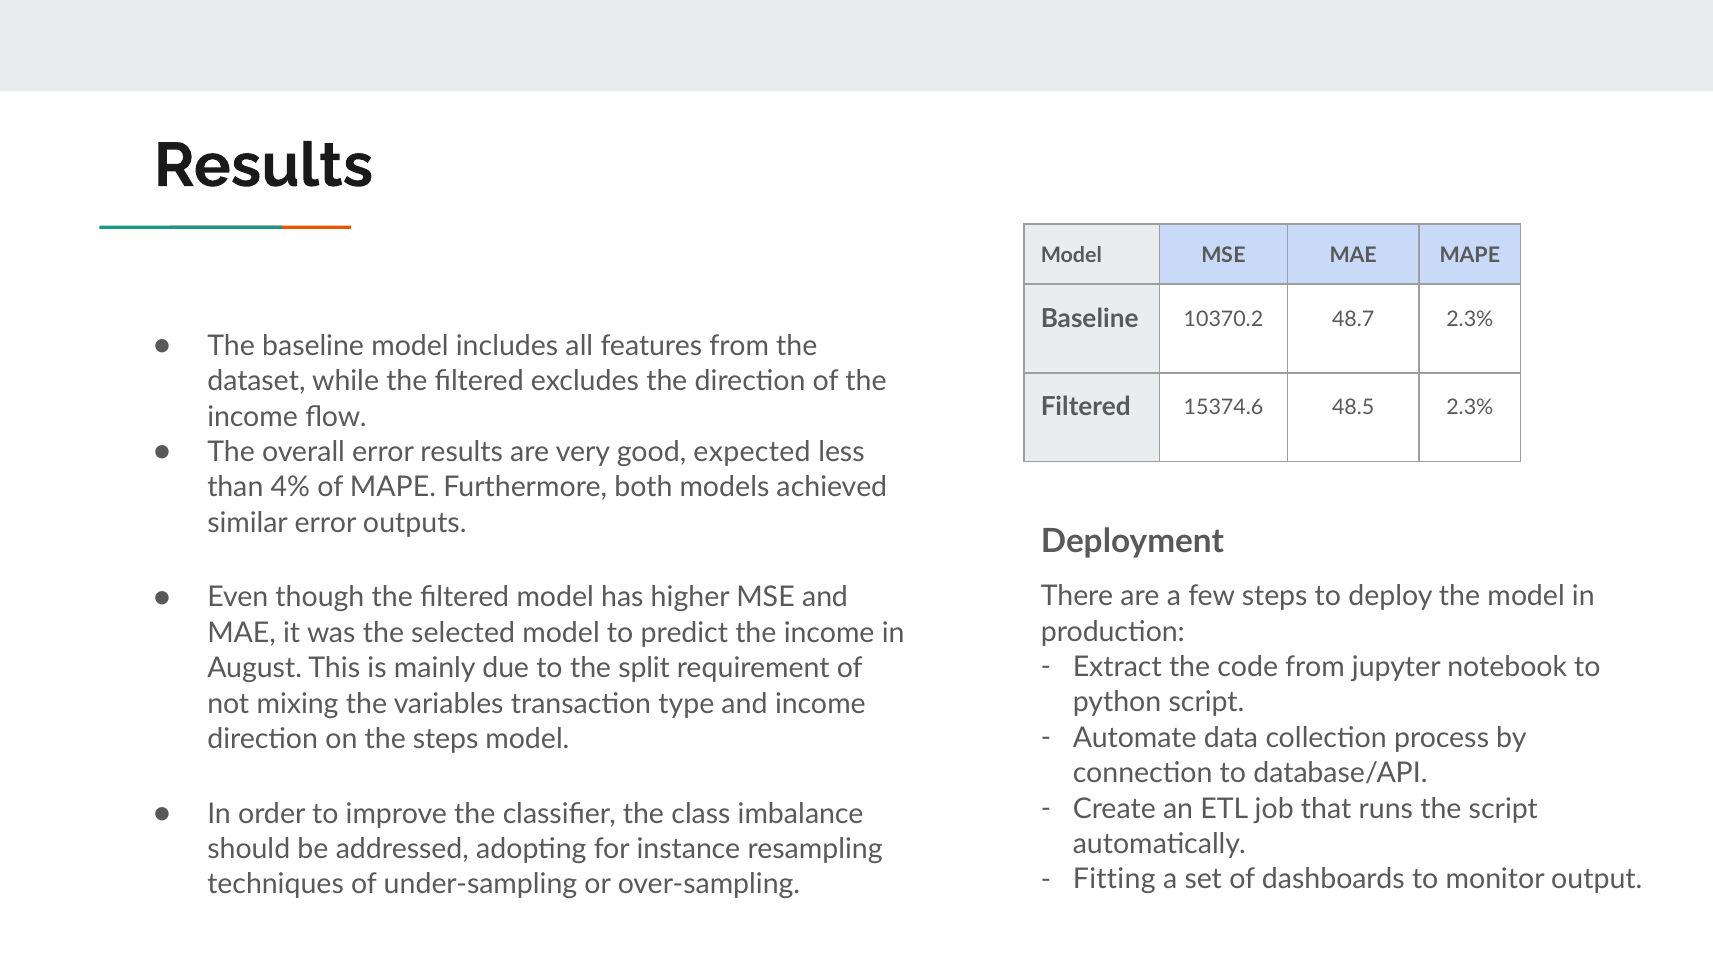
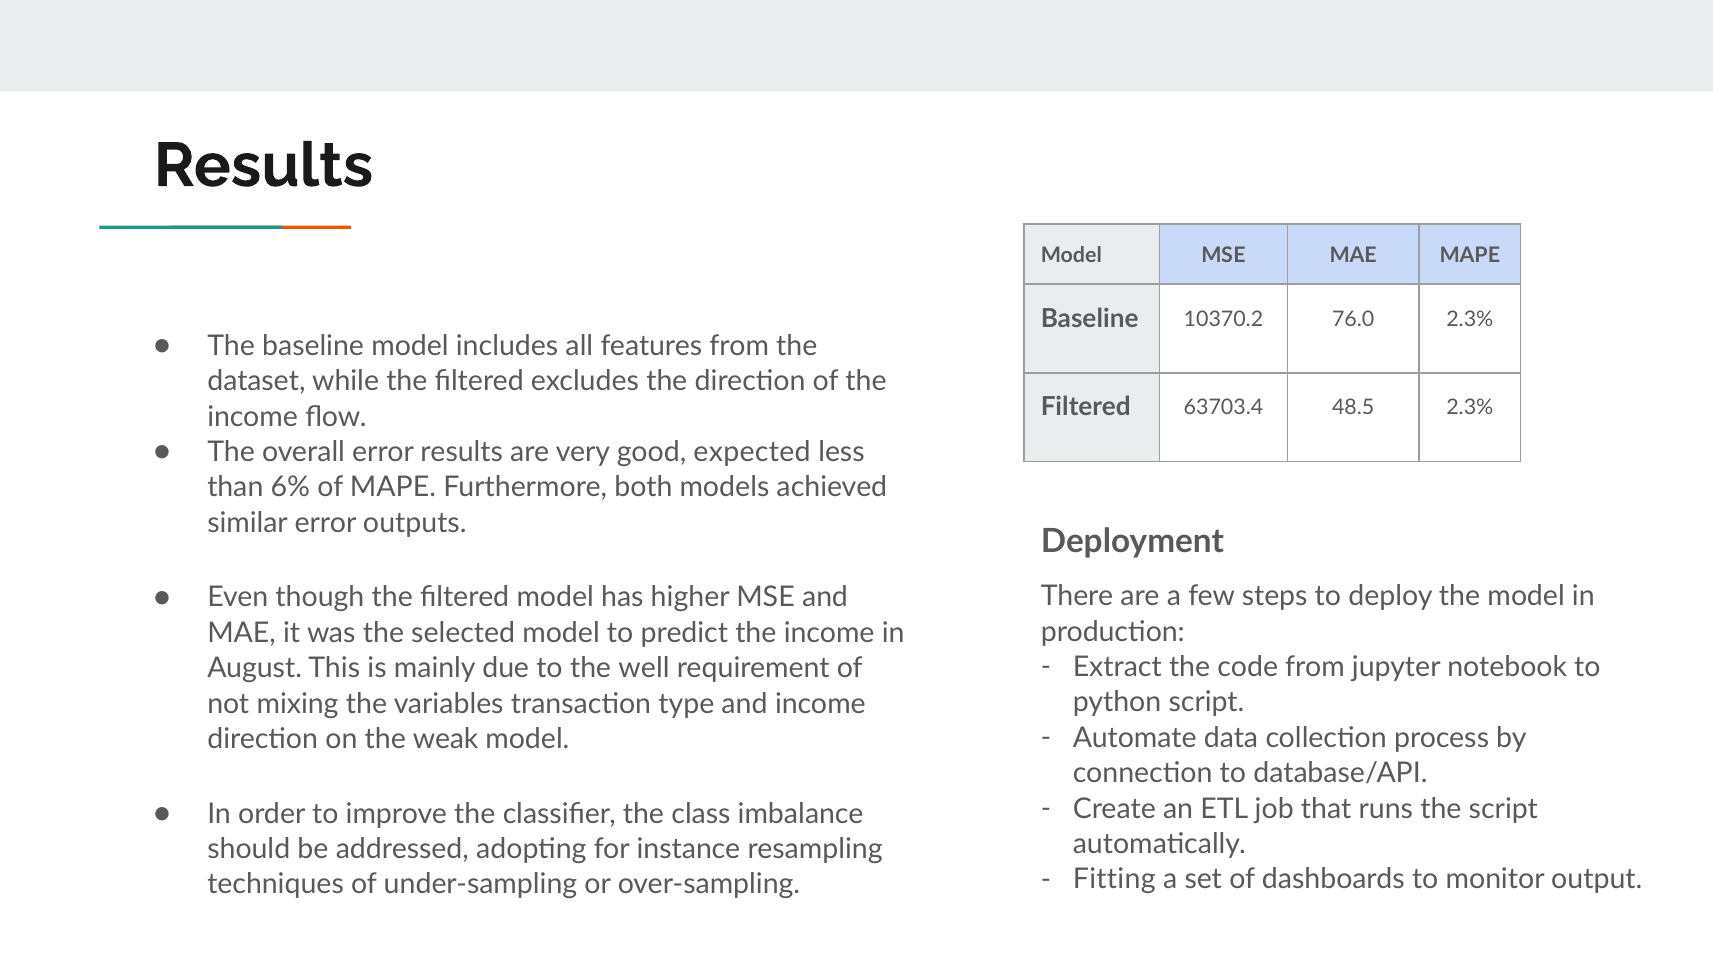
48.7: 48.7 -> 76.0
15374.6: 15374.6 -> 63703.4
4%: 4% -> 6%
split: split -> well
the steps: steps -> weak
